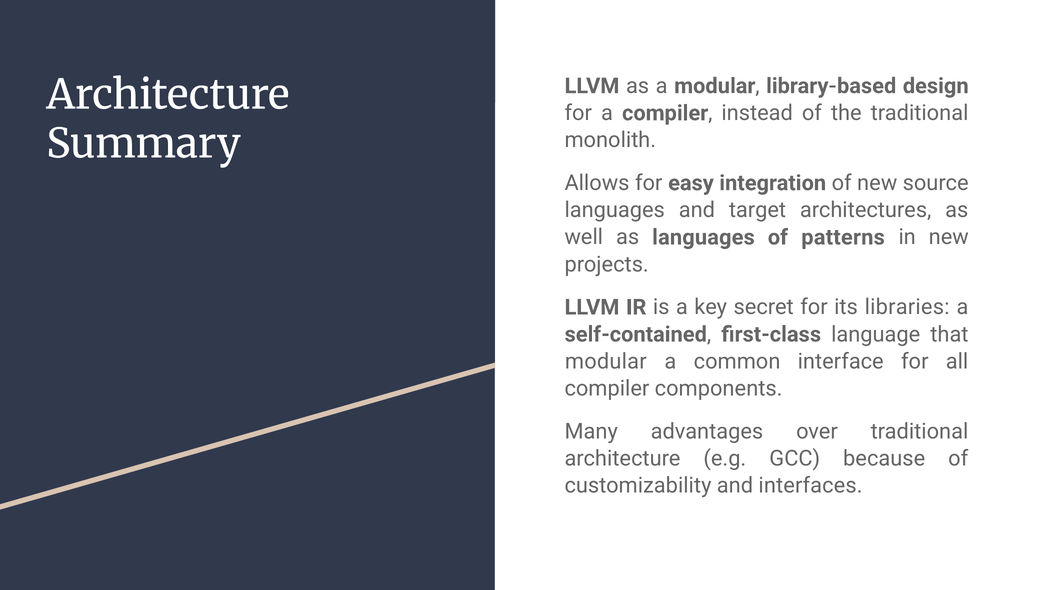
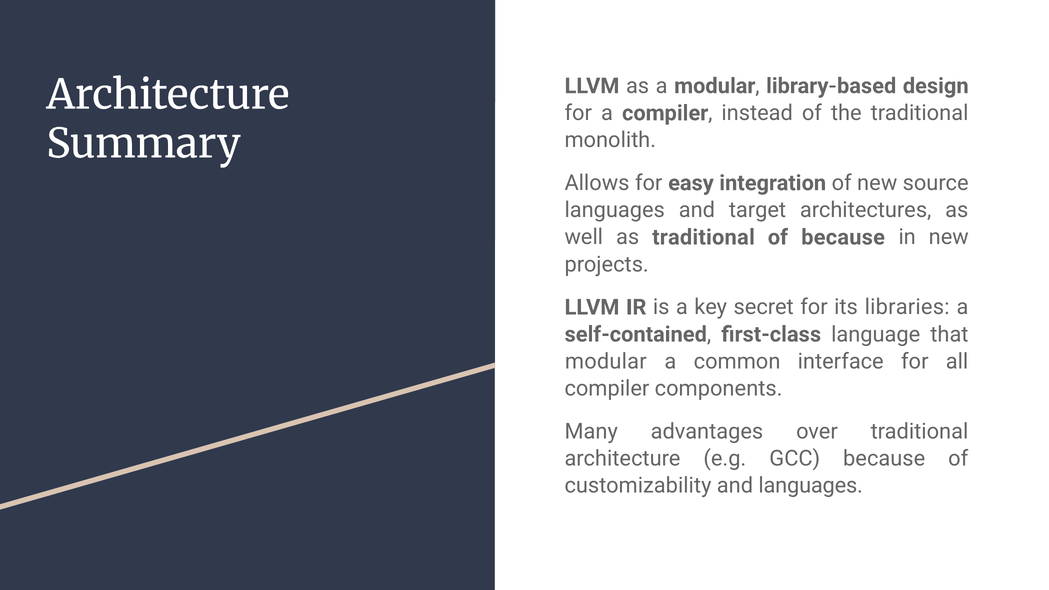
as languages: languages -> traditional
of patterns: patterns -> because
and interfaces: interfaces -> languages
